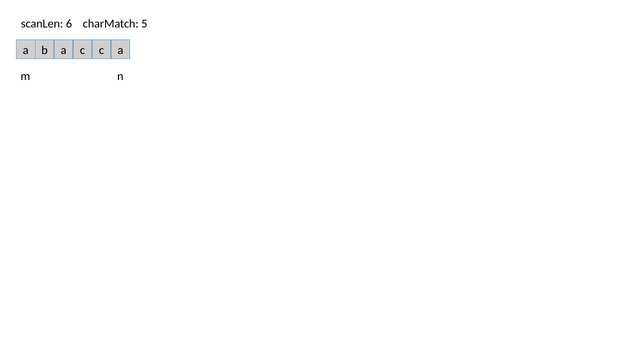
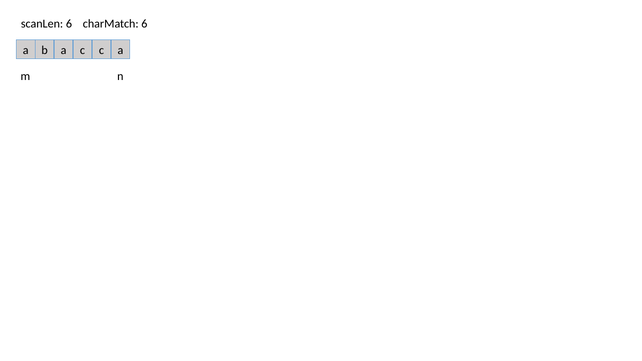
charMatch 5: 5 -> 6
